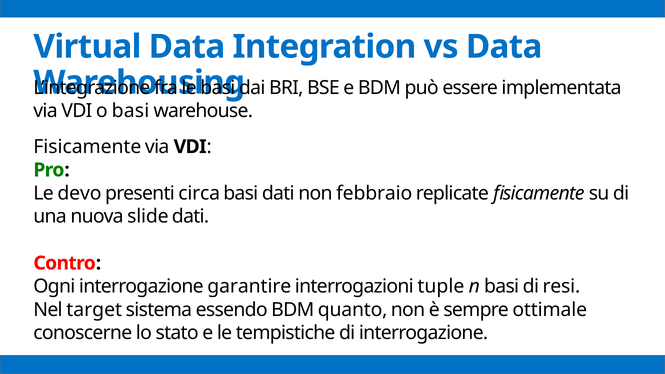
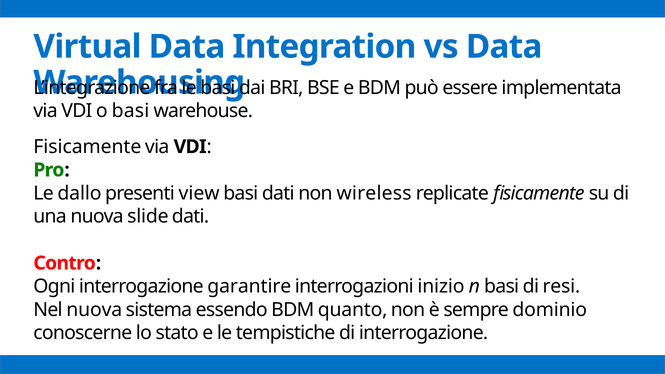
devo: devo -> dallo
circa: circa -> view
febbraio: febbraio -> wireless
tuple: tuple -> inizio
Nel target: target -> nuova
ottimale: ottimale -> dominio
